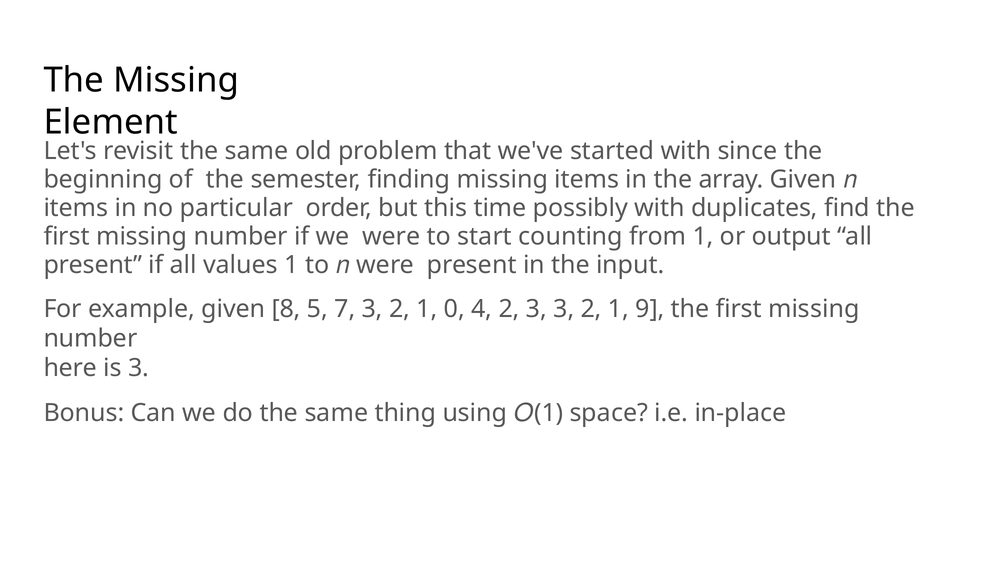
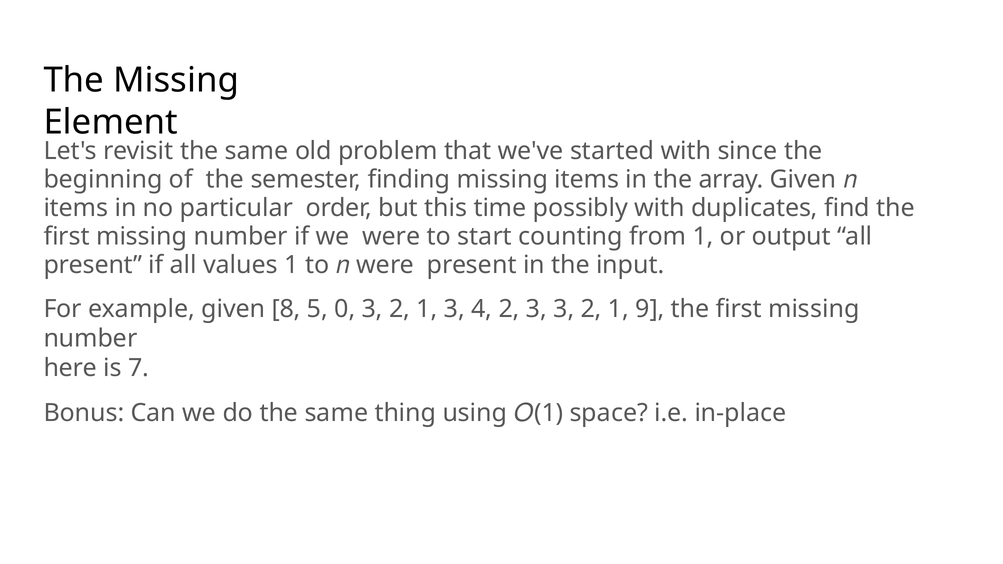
7: 7 -> 0
1 0: 0 -> 3
is 3: 3 -> 7
